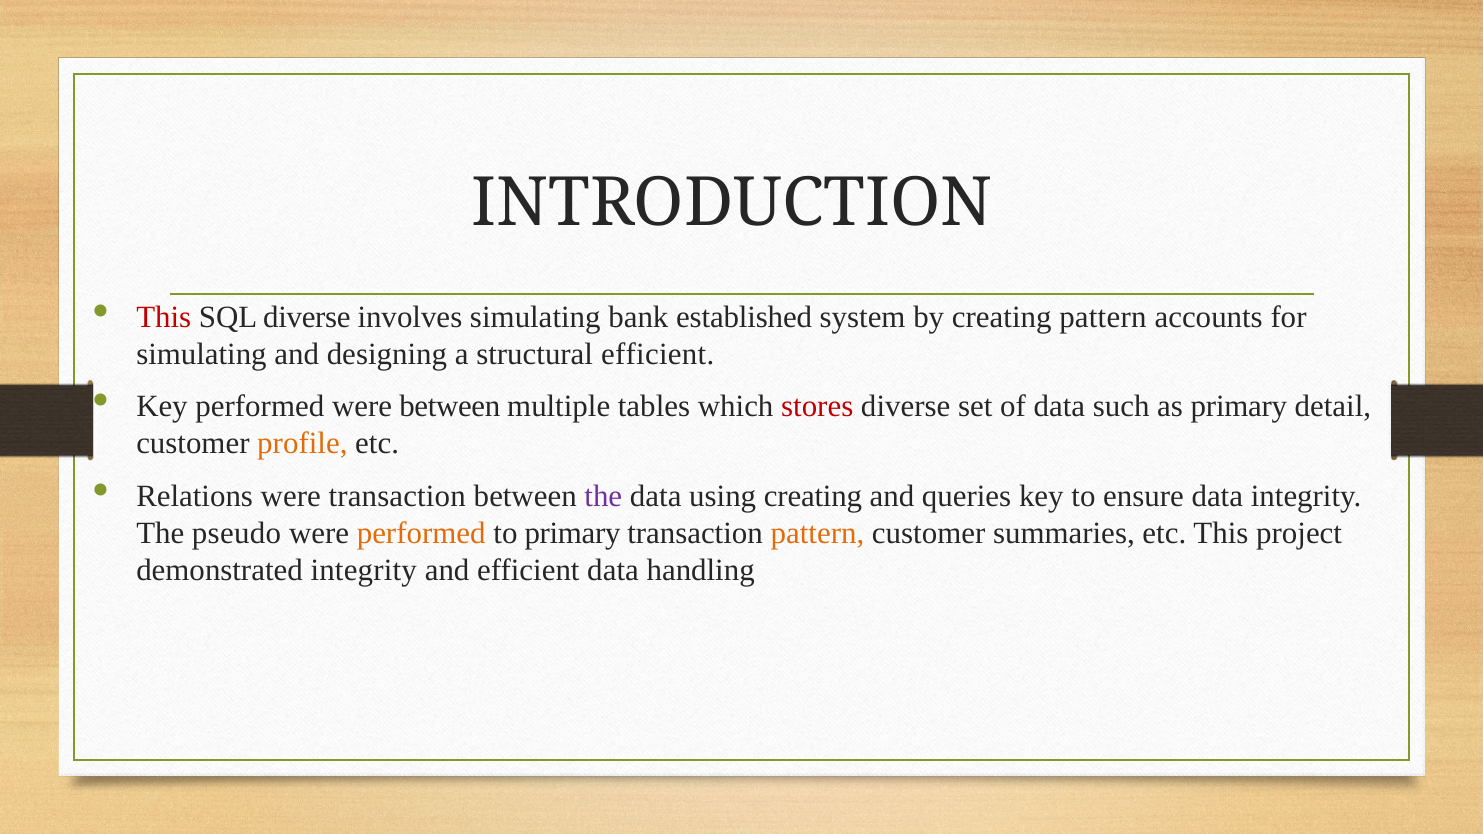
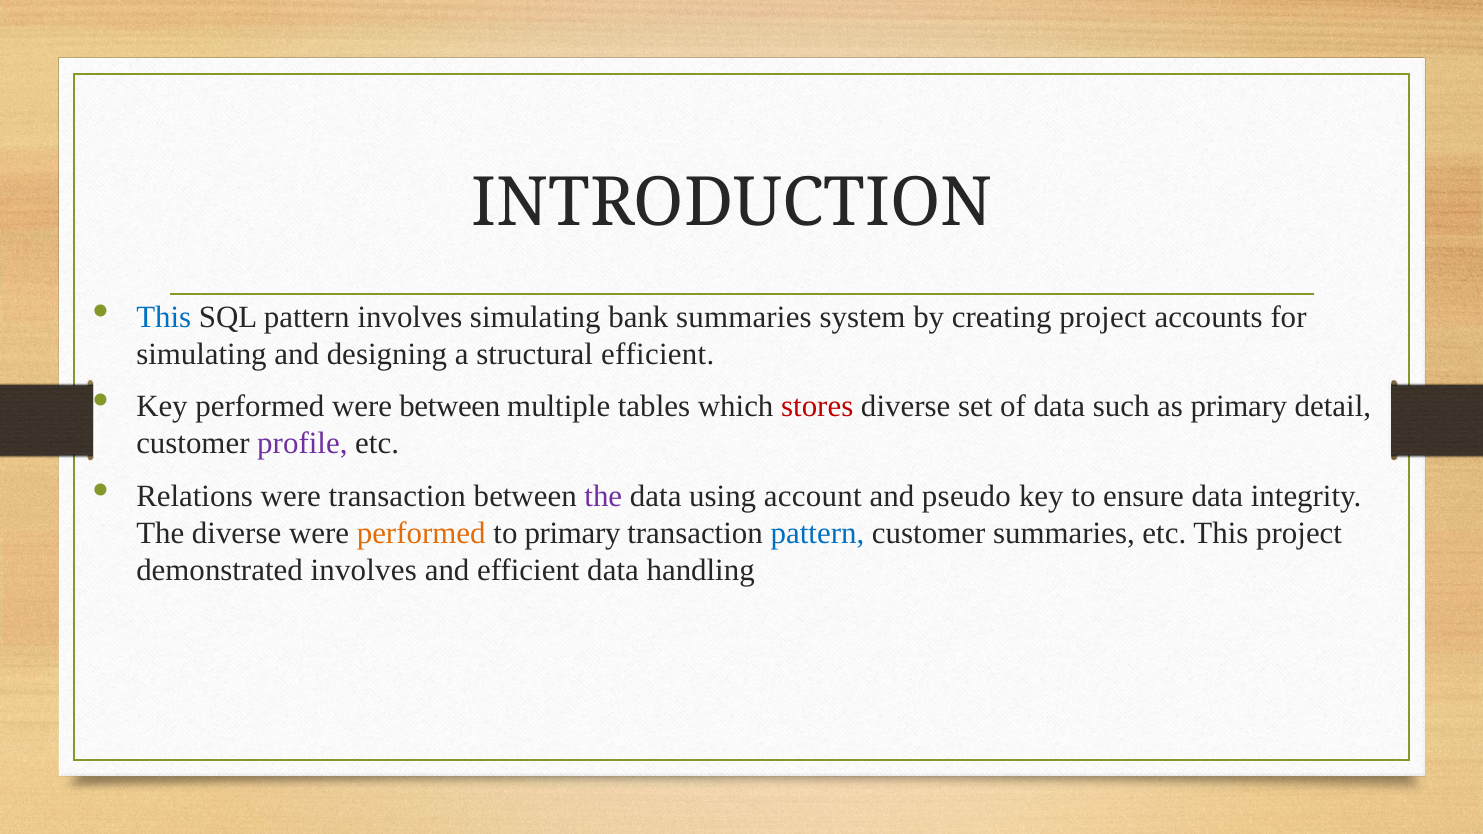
This at (164, 317) colour: red -> blue
SQL diverse: diverse -> pattern
bank established: established -> summaries
creating pattern: pattern -> project
profile colour: orange -> purple
using creating: creating -> account
queries: queries -> pseudo
The pseudo: pseudo -> diverse
pattern at (817, 533) colour: orange -> blue
demonstrated integrity: integrity -> involves
